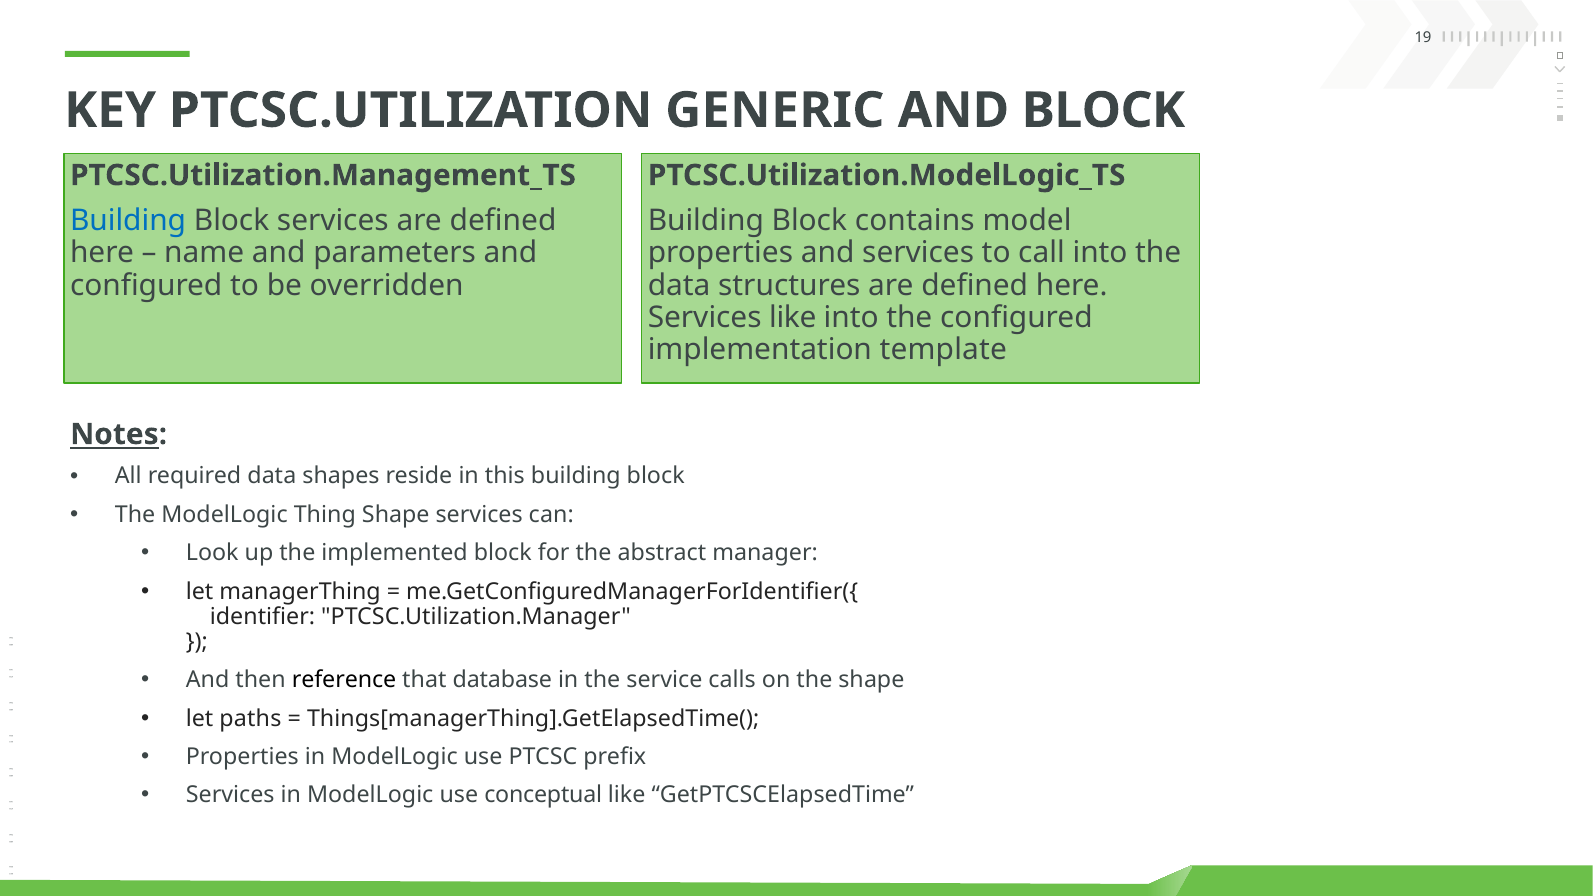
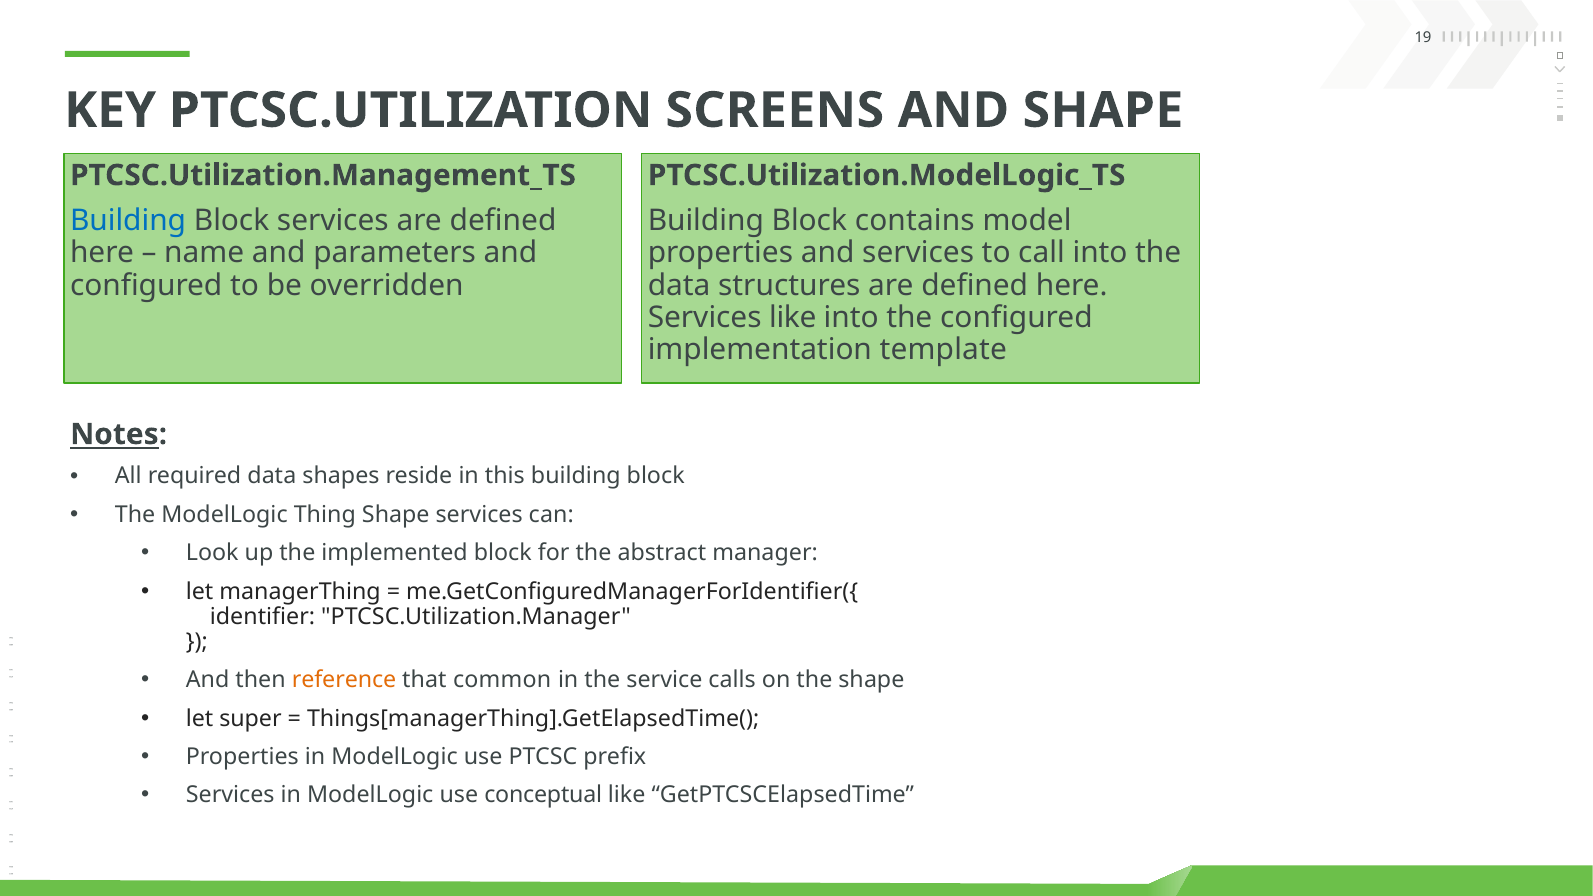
GENERIC: GENERIC -> SCREENS
AND BLOCK: BLOCK -> SHAPE
reference colour: black -> orange
database: database -> common
paths: paths -> super
